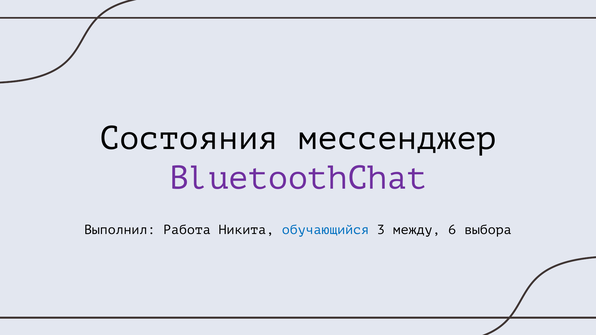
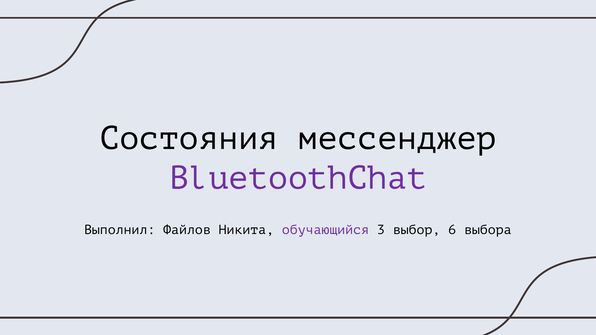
Работа: Работа -> Файлов
обучающийся colour: blue -> purple
между: между -> выбор
